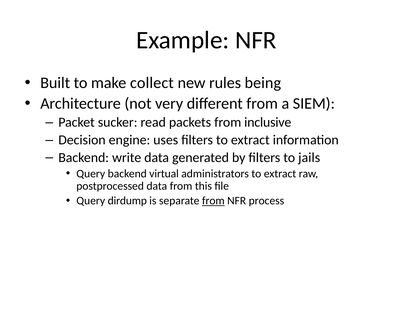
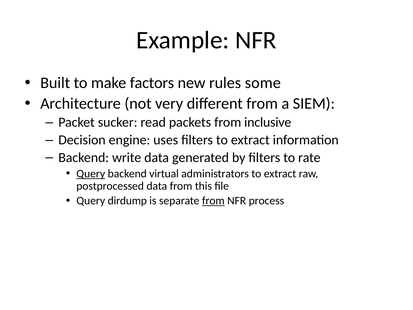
collect: collect -> factors
being: being -> some
jails: jails -> rate
Query at (91, 173) underline: none -> present
